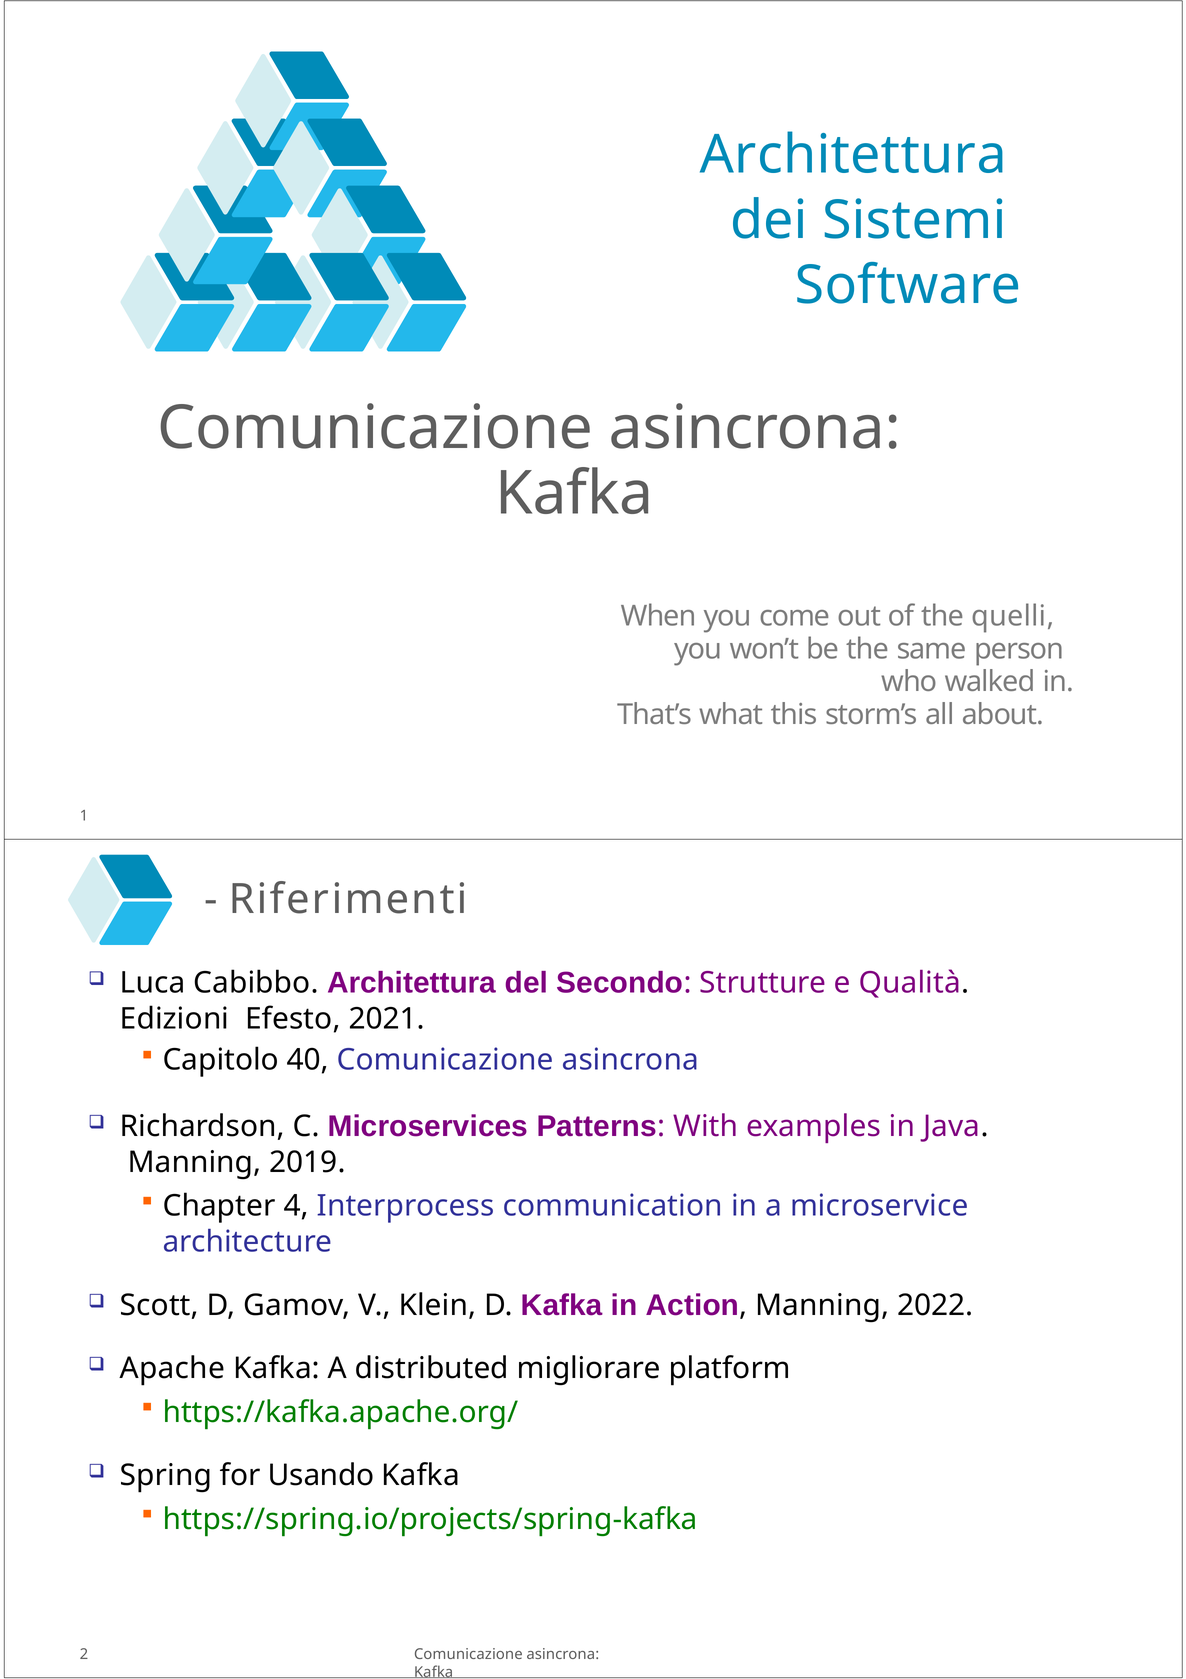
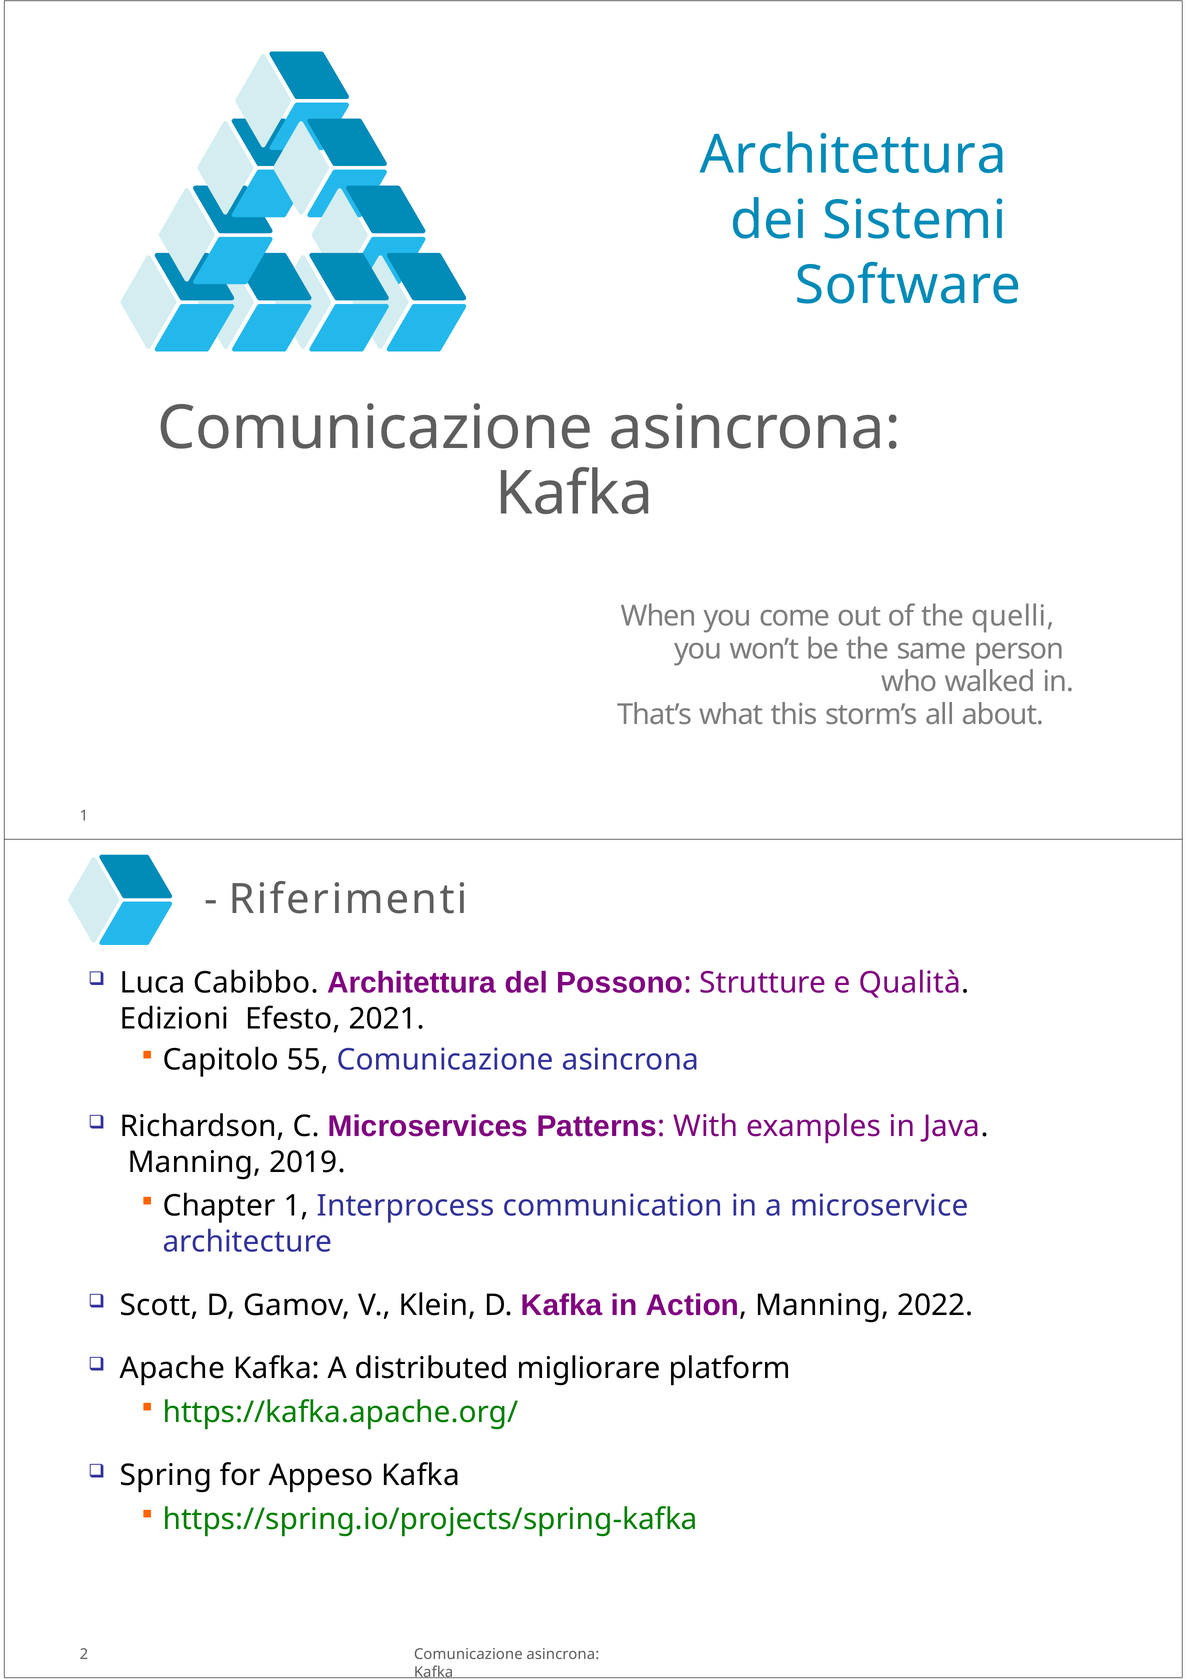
Secondo: Secondo -> Possono
40: 40 -> 55
Chapter 4: 4 -> 1
Usando: Usando -> Appeso
